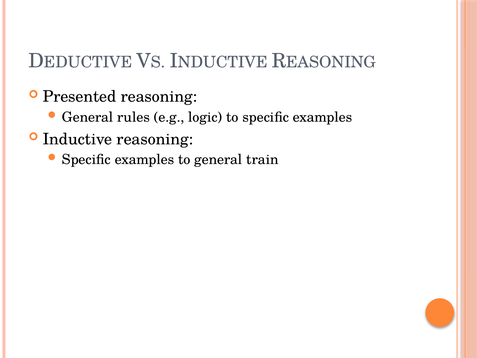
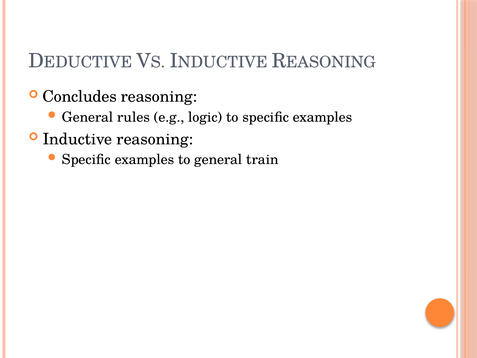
Presented: Presented -> Concludes
